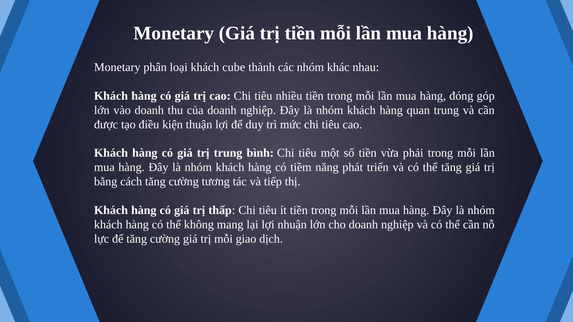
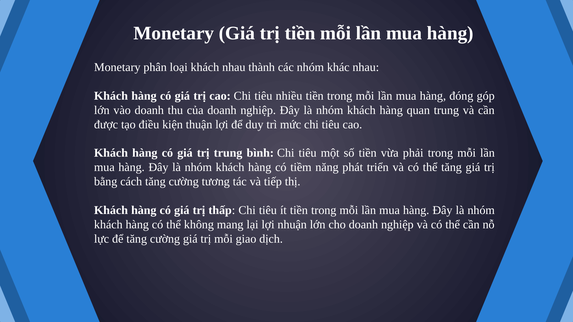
khách cube: cube -> nhau
